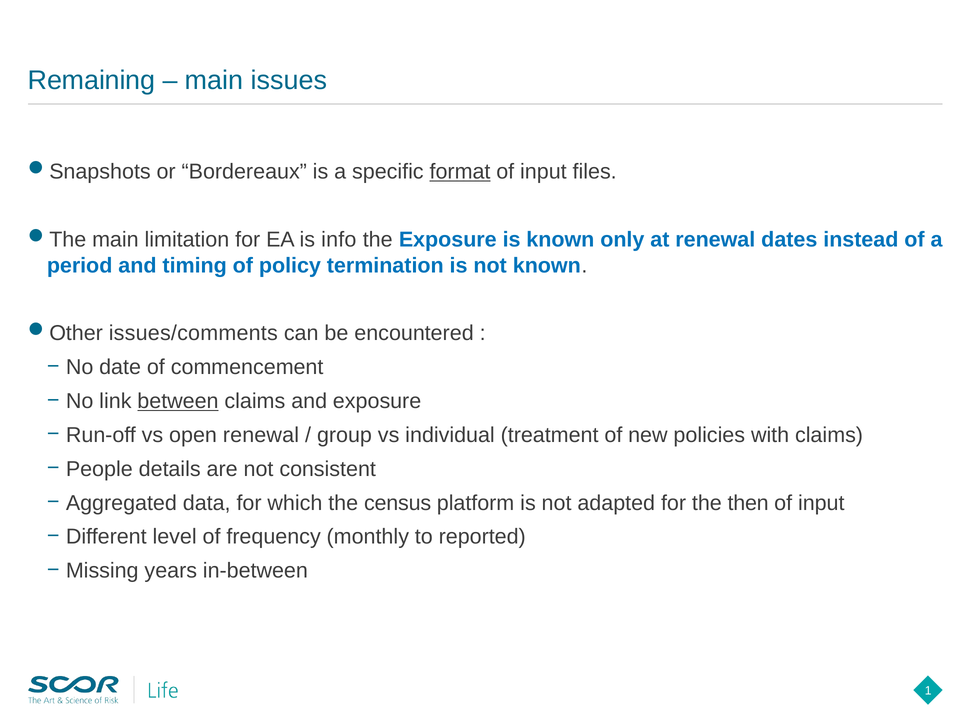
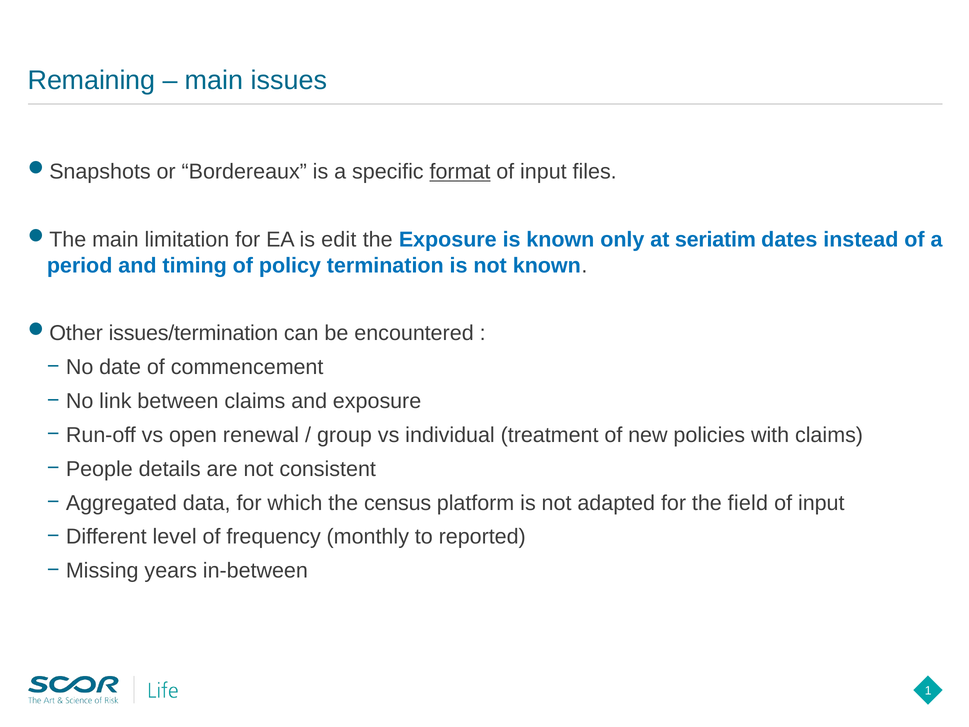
info: info -> edit
at renewal: renewal -> seriatim
issues/comments: issues/comments -> issues/termination
between underline: present -> none
then: then -> field
